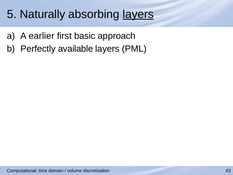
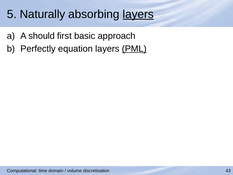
earlier: earlier -> should
available: available -> equation
PML underline: none -> present
